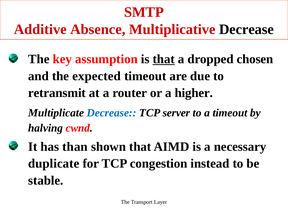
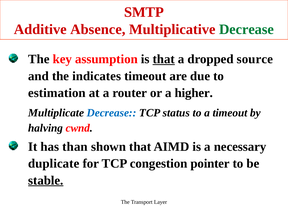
Decrease at (246, 29) colour: black -> green
chosen: chosen -> source
expected: expected -> indicates
retransmit: retransmit -> estimation
server: server -> status
instead: instead -> pointer
stable underline: none -> present
